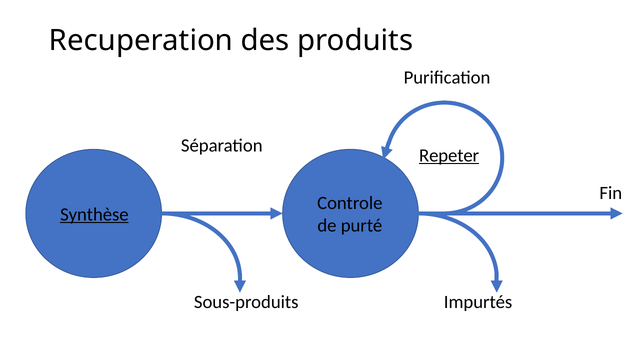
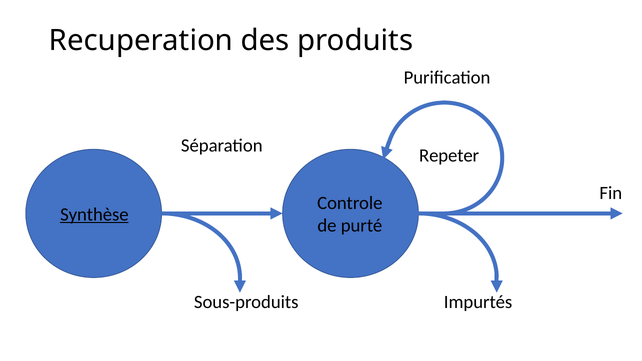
Repeter underline: present -> none
